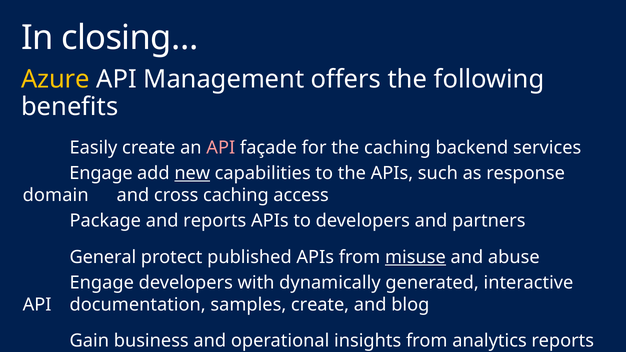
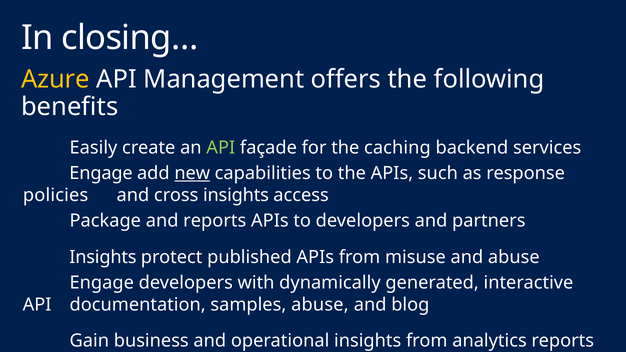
API at (221, 148) colour: pink -> light green
domain: domain -> policies
cross caching: caching -> insights
General at (103, 257): General -> Insights
misuse underline: present -> none
samples create: create -> abuse
